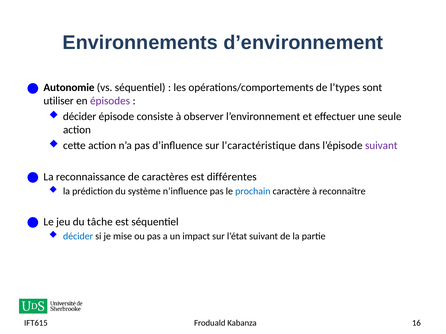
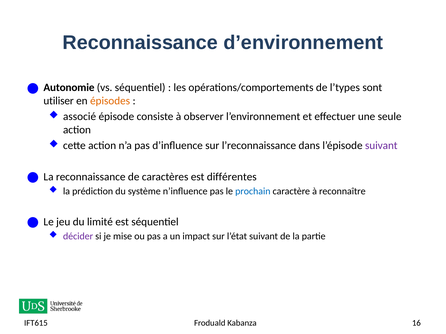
Environnements at (140, 43): Environnements -> Reconnaissance
épisodes colour: purple -> orange
décider at (80, 117): décider -> associé
l’caractéristique: l’caractéristique -> l’reconnaissance
tâche: tâche -> limité
décider at (78, 237) colour: blue -> purple
